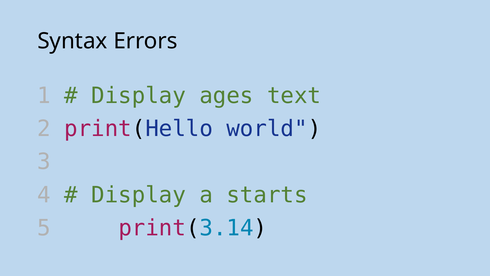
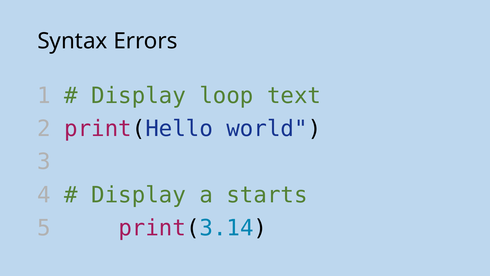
ages: ages -> loop
